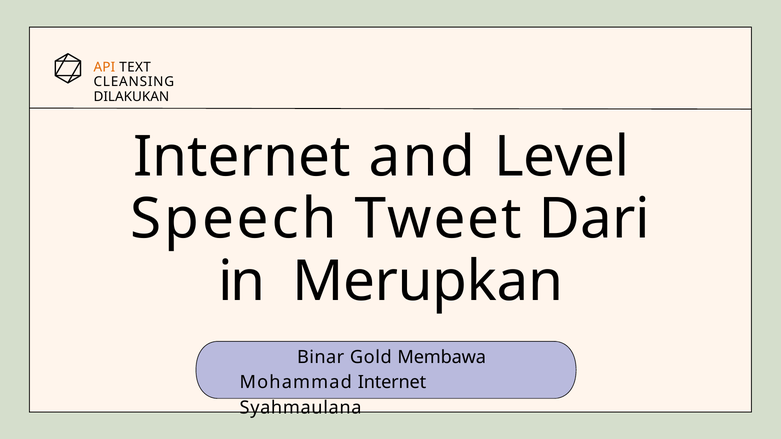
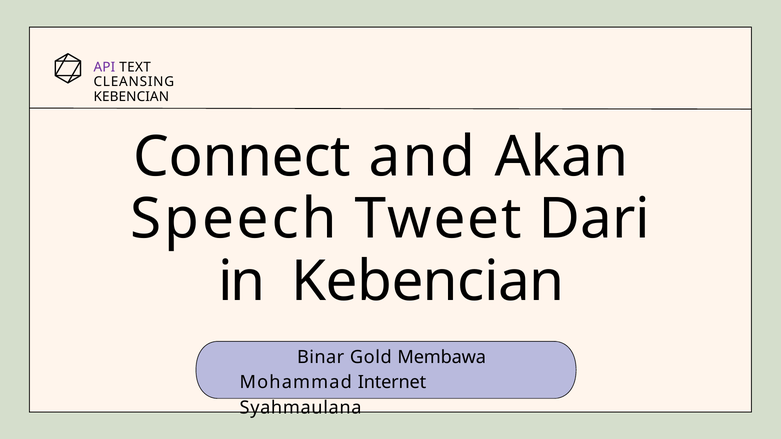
API colour: orange -> purple
DILAKUKAN at (131, 97): DILAKUKAN -> KEBENCIAN
Internet at (242, 157): Internet -> Connect
Level: Level -> Akan
in Merupkan: Merupkan -> Kebencian
